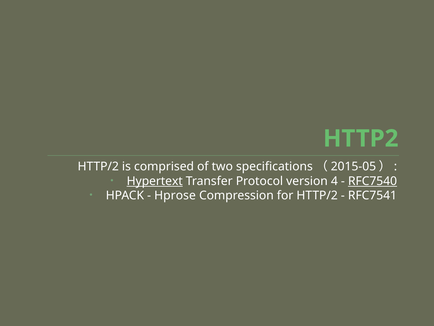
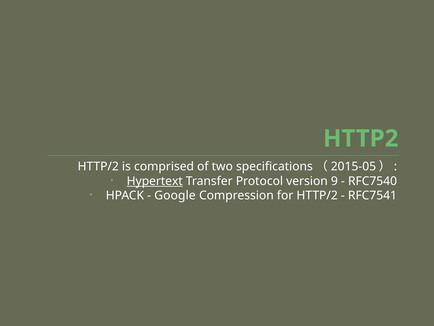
4: 4 -> 9
RFC7540 underline: present -> none
Hprose: Hprose -> Google
